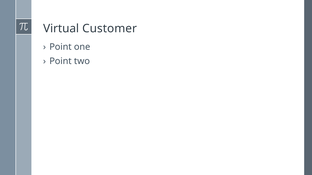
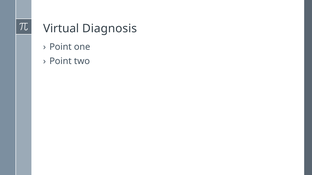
Customer: Customer -> Diagnosis
